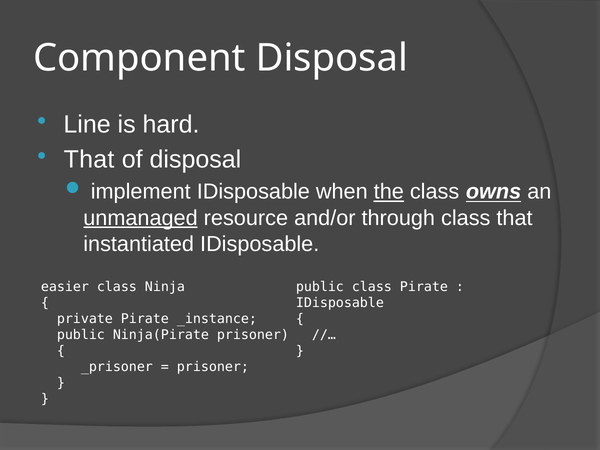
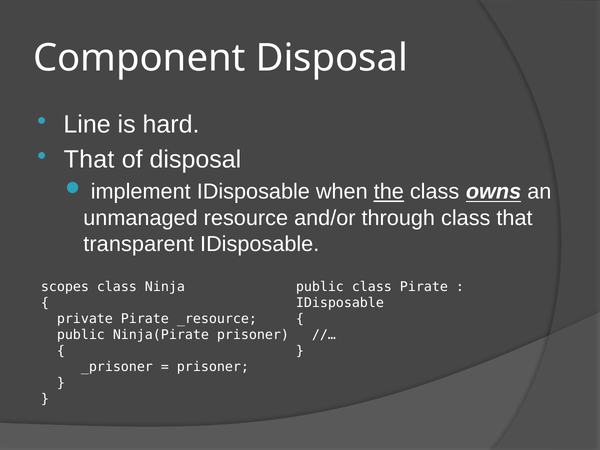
unmanaged underline: present -> none
instantiated: instantiated -> transparent
easier: easier -> scopes
_instance: _instance -> _resource
